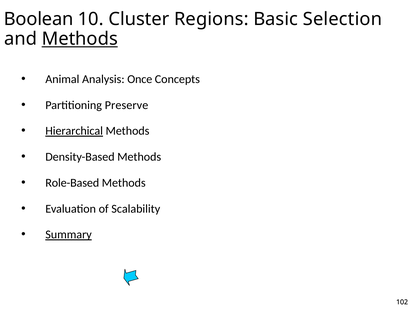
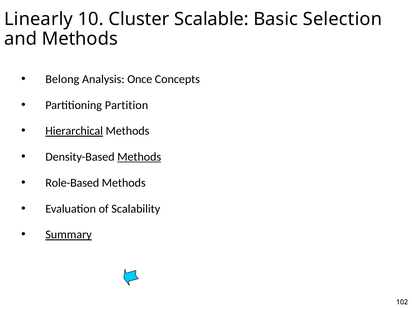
Boolean: Boolean -> Linearly
Regions: Regions -> Scalable
Methods at (80, 39) underline: present -> none
Animal: Animal -> Belong
Preserve: Preserve -> Partition
Methods at (139, 157) underline: none -> present
